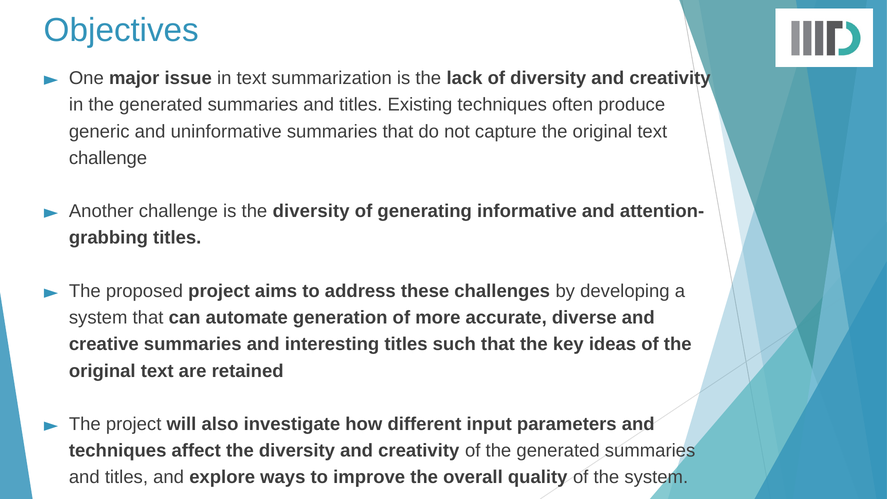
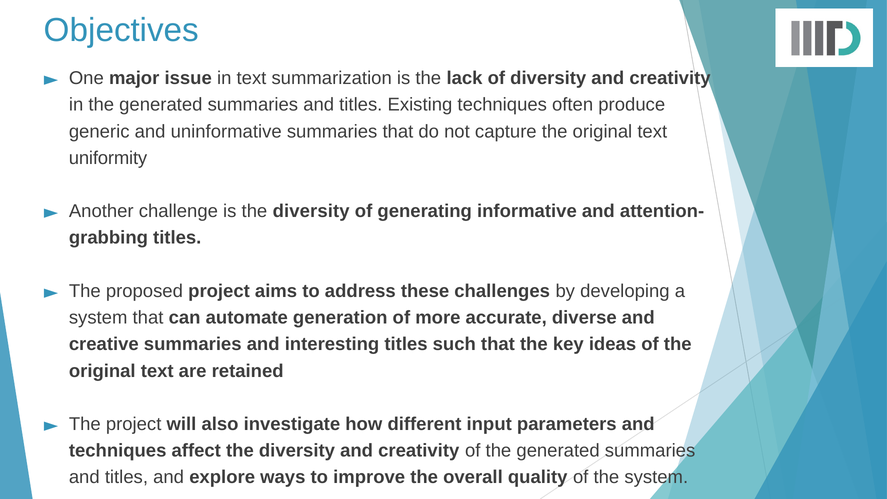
challenge at (108, 158): challenge -> uniformity
